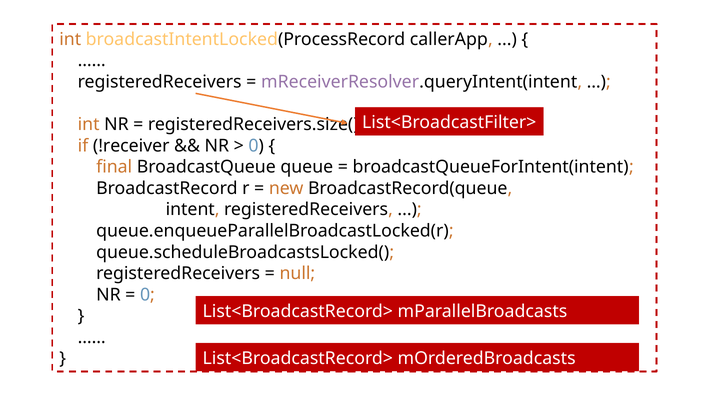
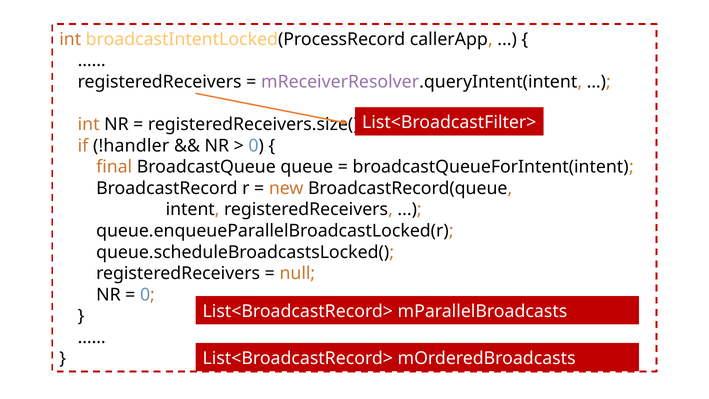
!receiver: !receiver -> !handler
